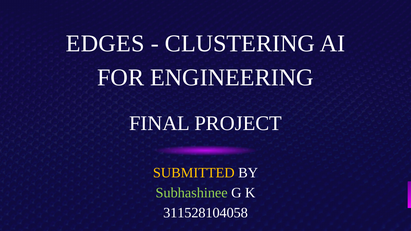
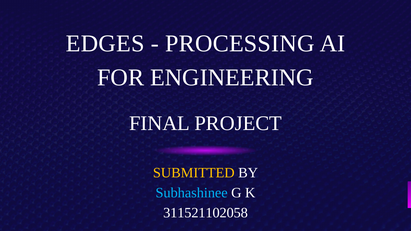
CLUSTERING: CLUSTERING -> PROCESSING
Subhashinee colour: light green -> light blue
311528104058: 311528104058 -> 311521102058
